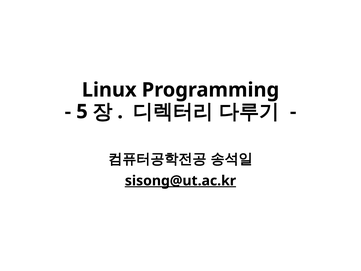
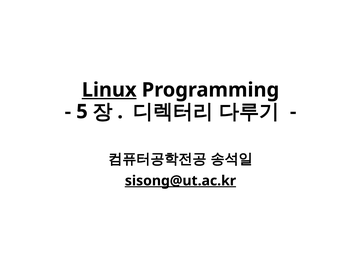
Linux underline: none -> present
